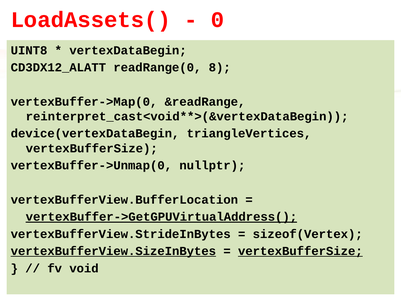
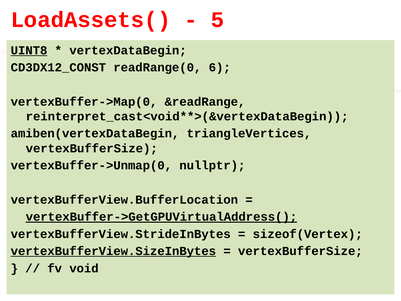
0: 0 -> 5
UINT8 underline: none -> present
CD3DX12_ALATT: CD3DX12_ALATT -> CD3DX12_CONST
8: 8 -> 6
device(vertexDataBegin: device(vertexDataBegin -> amiben(vertexDataBegin
vertexBufferSize at (300, 251) underline: present -> none
